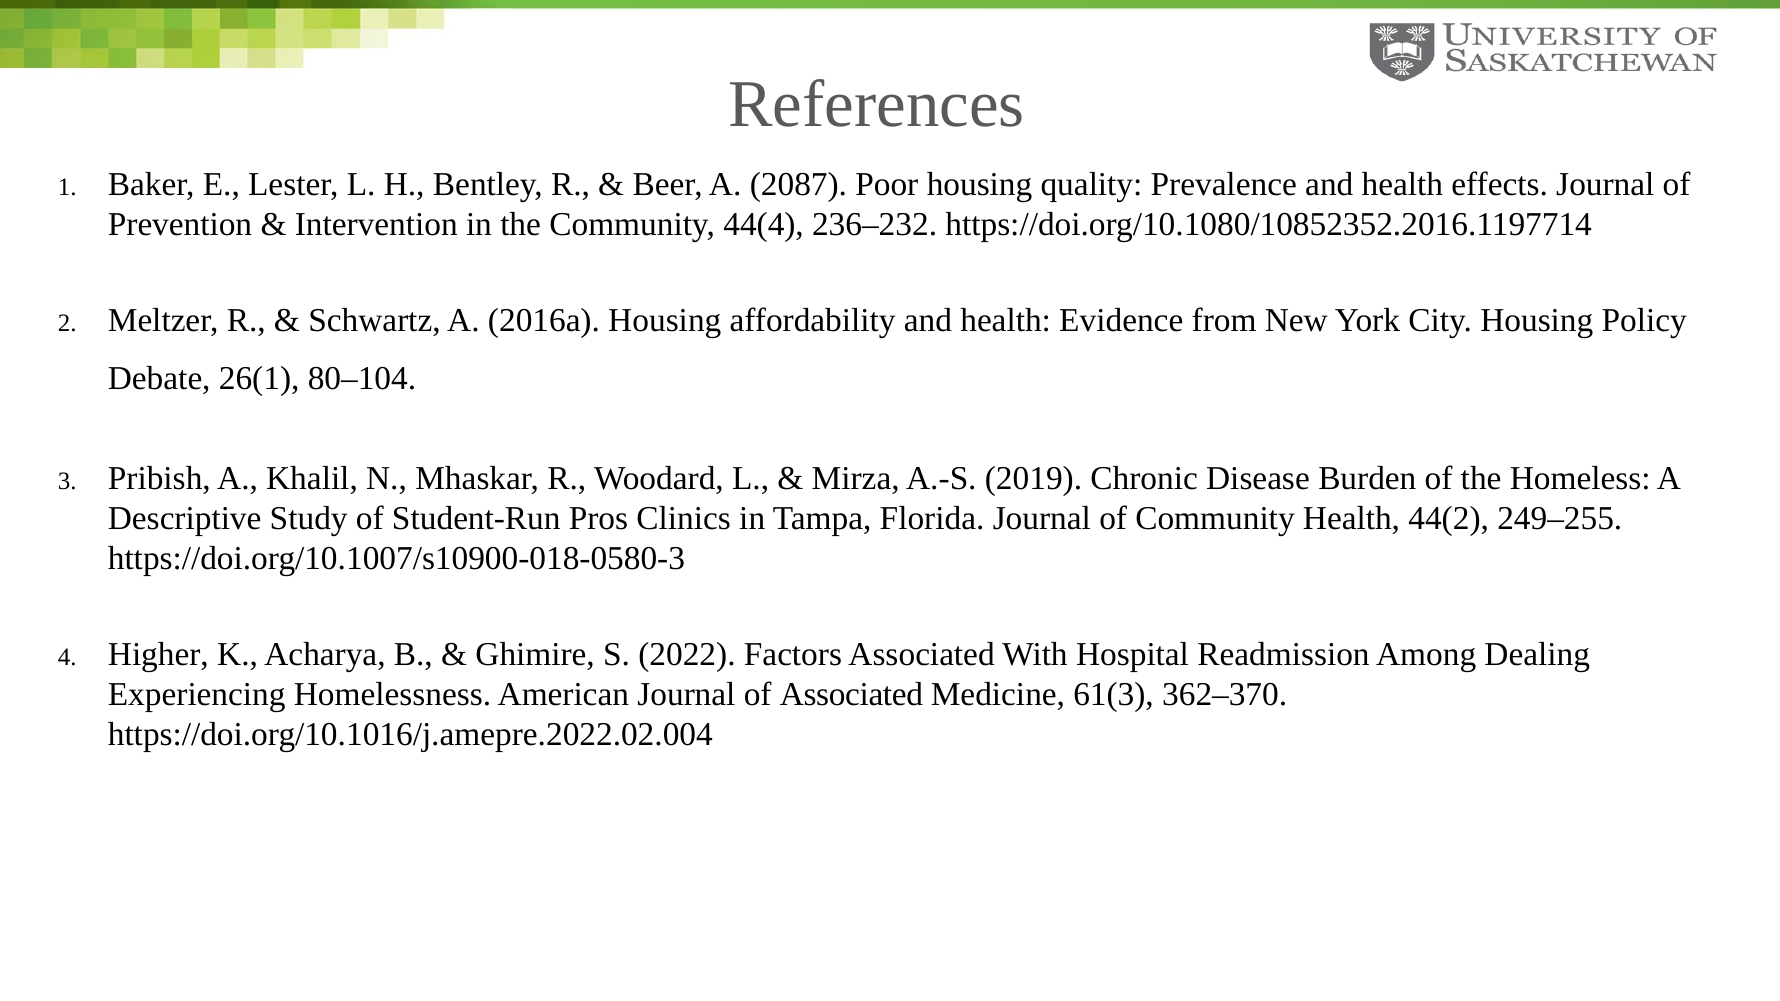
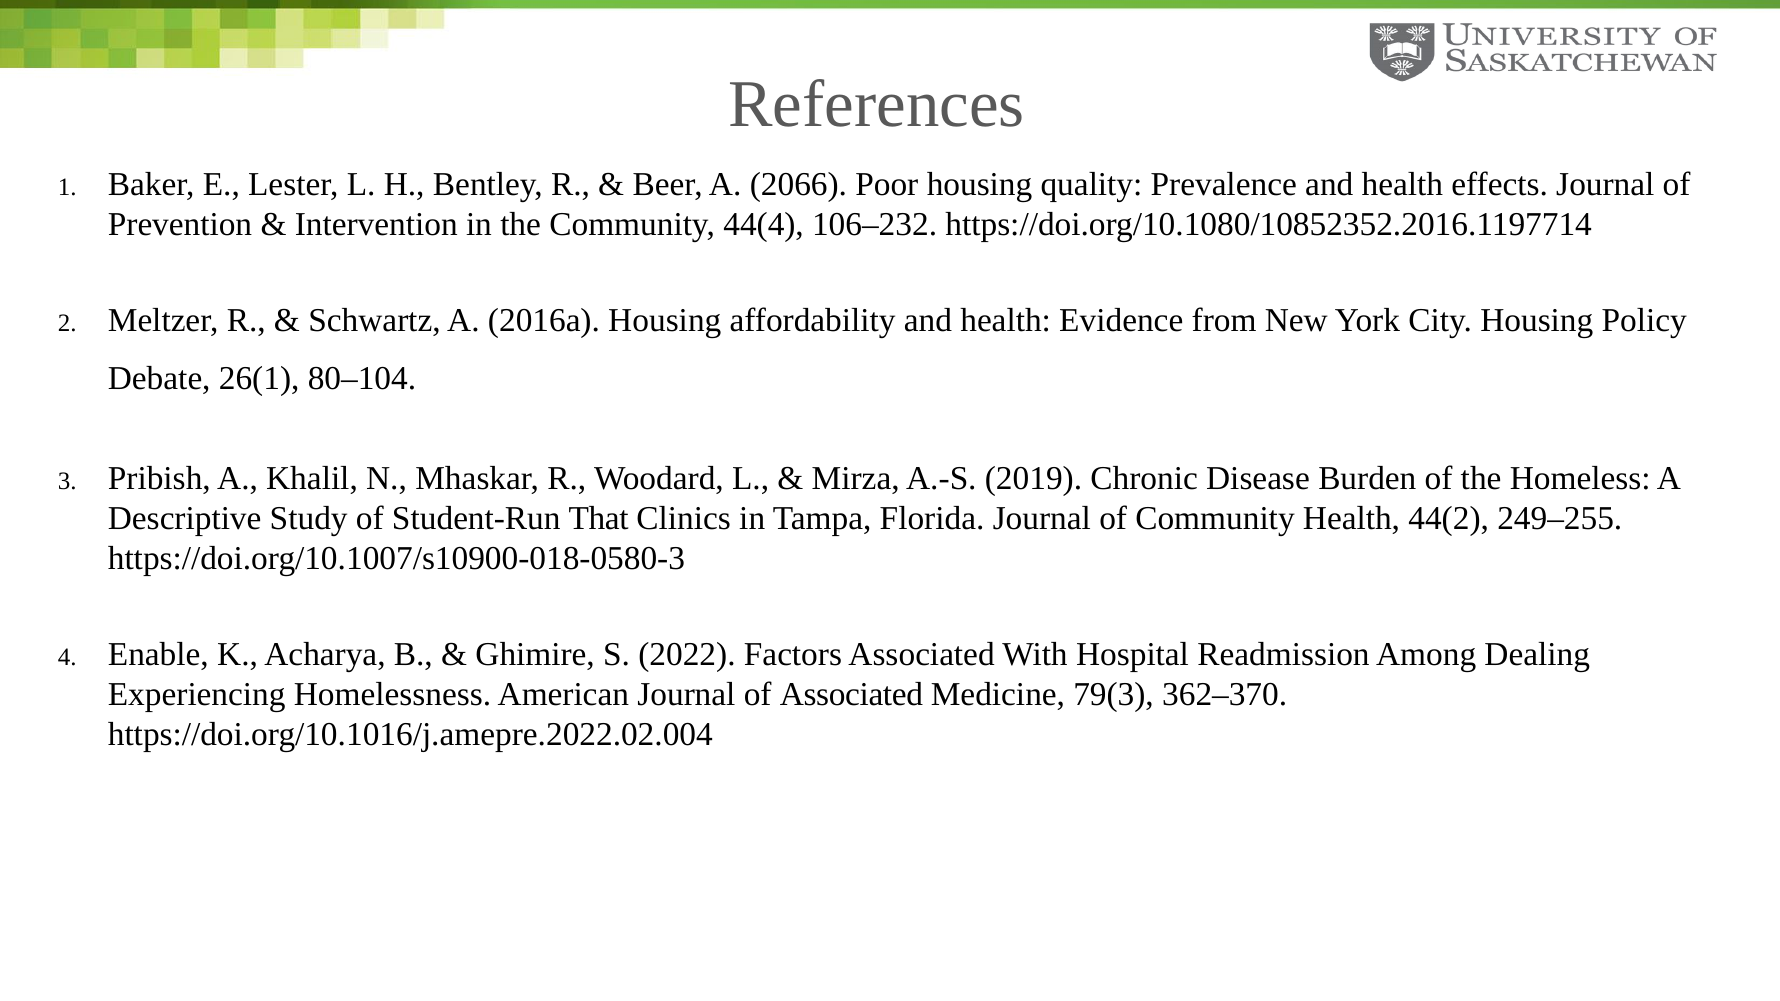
2087: 2087 -> 2066
236–232: 236–232 -> 106–232
Pros: Pros -> That
Higher: Higher -> Enable
61(3: 61(3 -> 79(3
